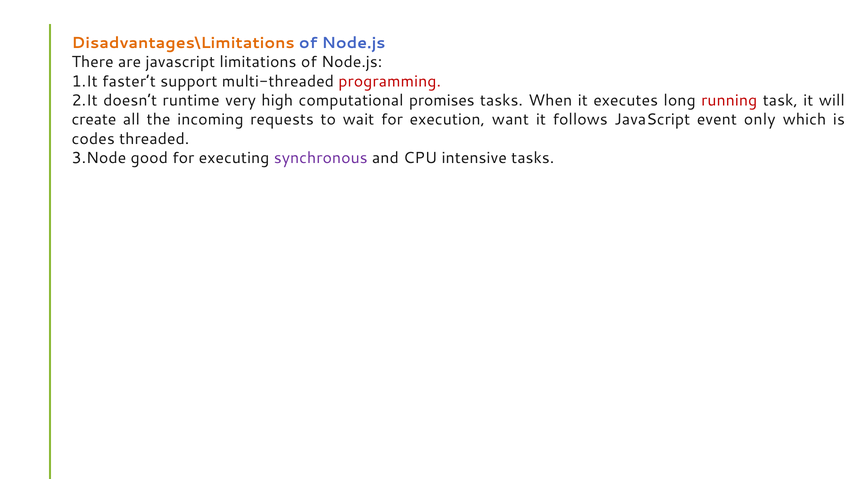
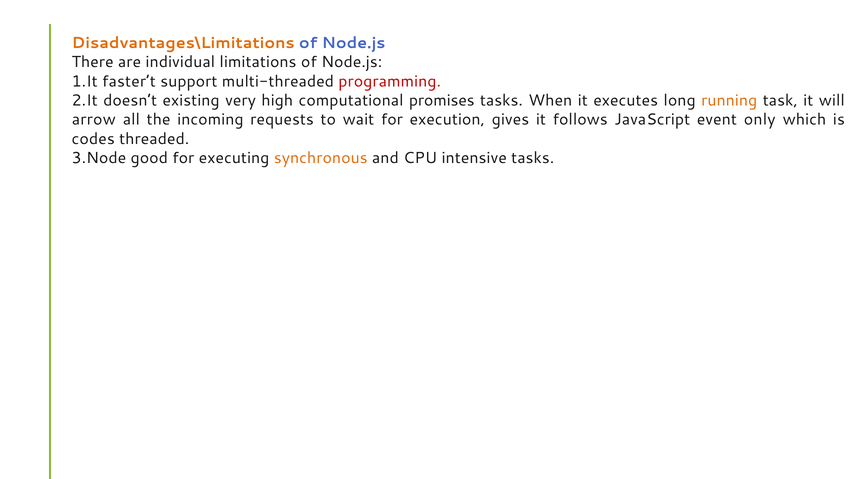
are javascript: javascript -> individual
runtime: runtime -> existing
running colour: red -> orange
create: create -> arrow
want: want -> gives
synchronous colour: purple -> orange
